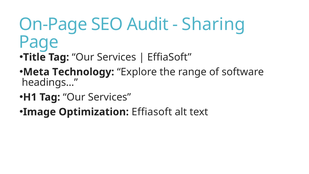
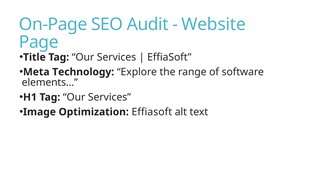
Sharing: Sharing -> Website
headings…: headings… -> elements…
